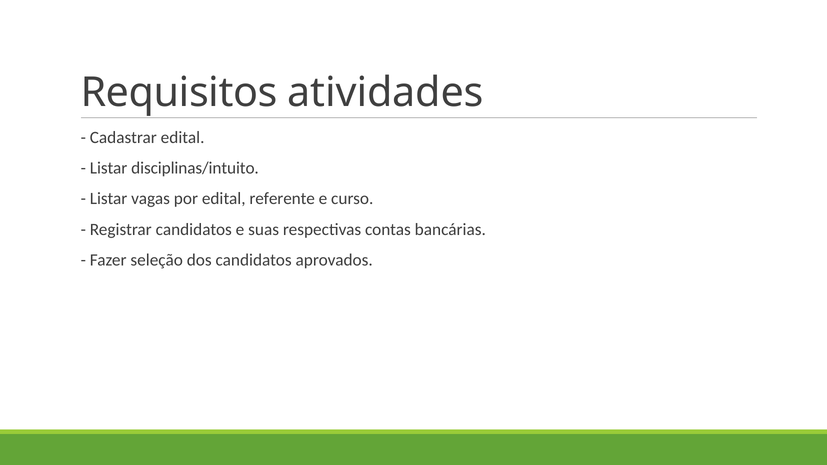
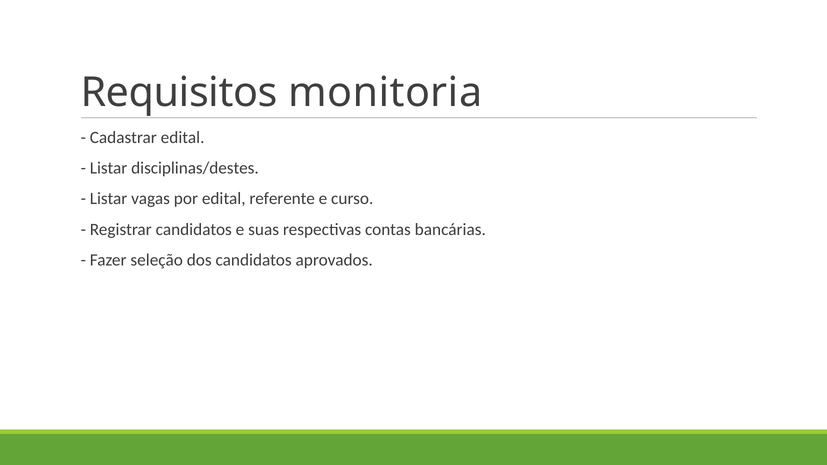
atividades: atividades -> monitoria
disciplinas/intuito: disciplinas/intuito -> disciplinas/destes
